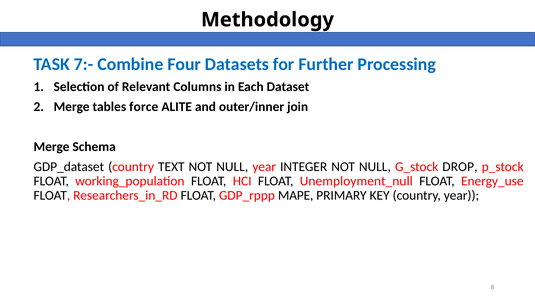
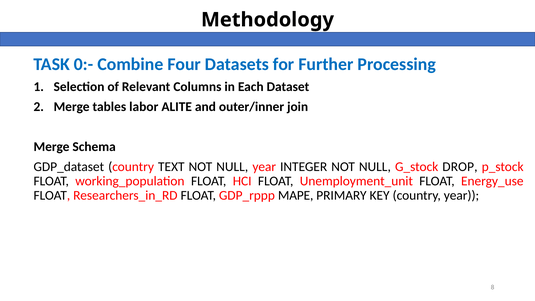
7:-: 7:- -> 0:-
force: force -> labor
Unemployment_null: Unemployment_null -> Unemployment_unit
